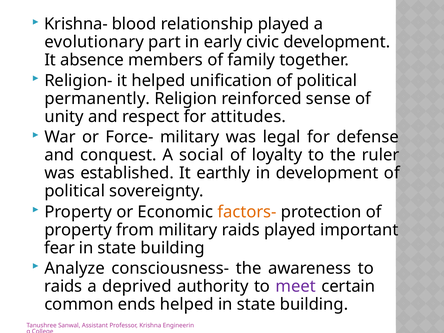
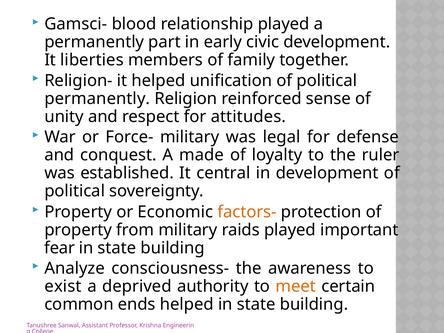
Krishna-: Krishna- -> Gamsci-
evolutionary at (94, 42): evolutionary -> permanently
absence: absence -> liberties
social: social -> made
earthly: earthly -> central
raids at (63, 286): raids -> exist
meet colour: purple -> orange
